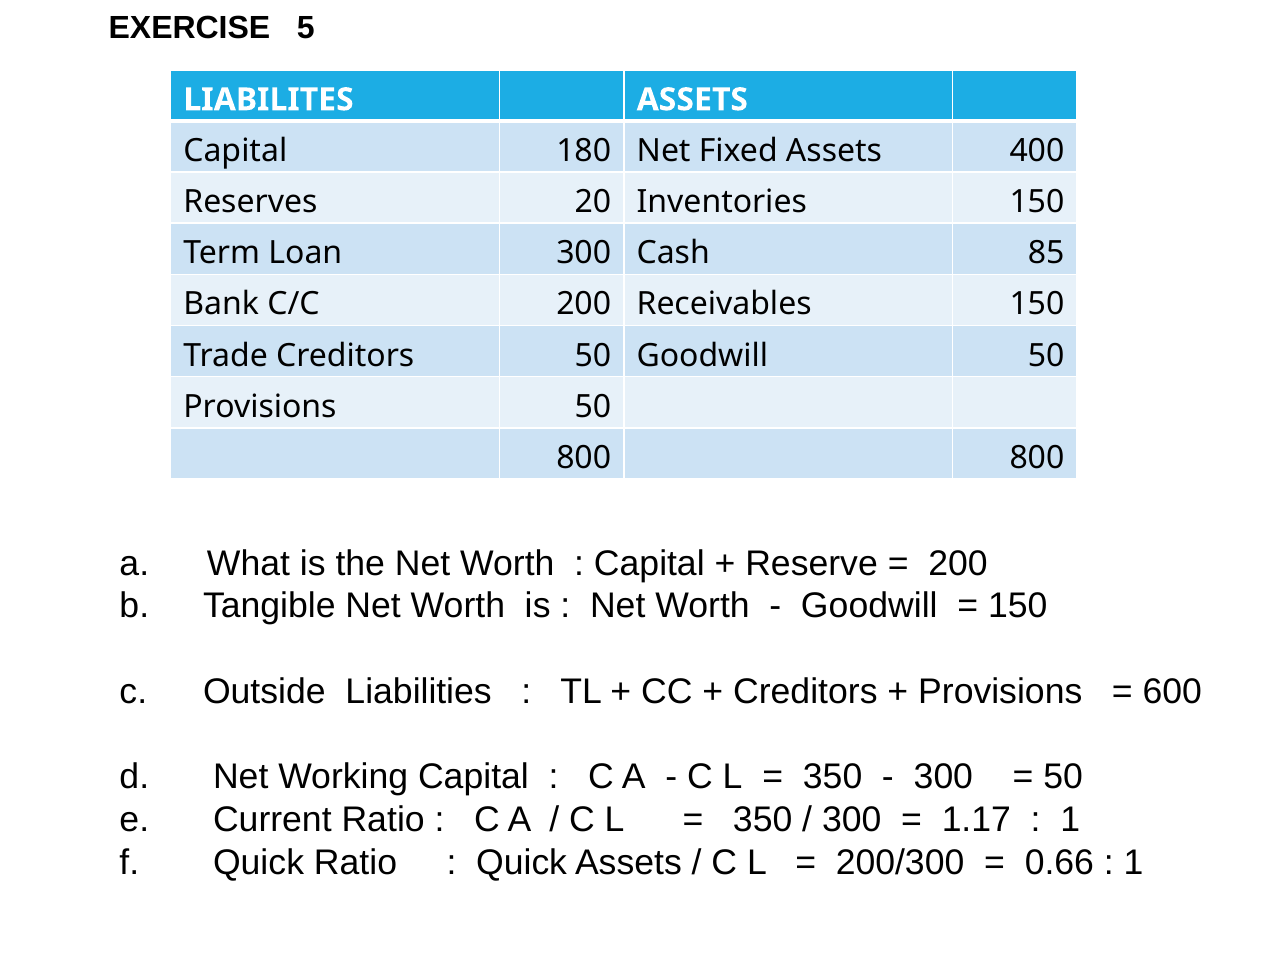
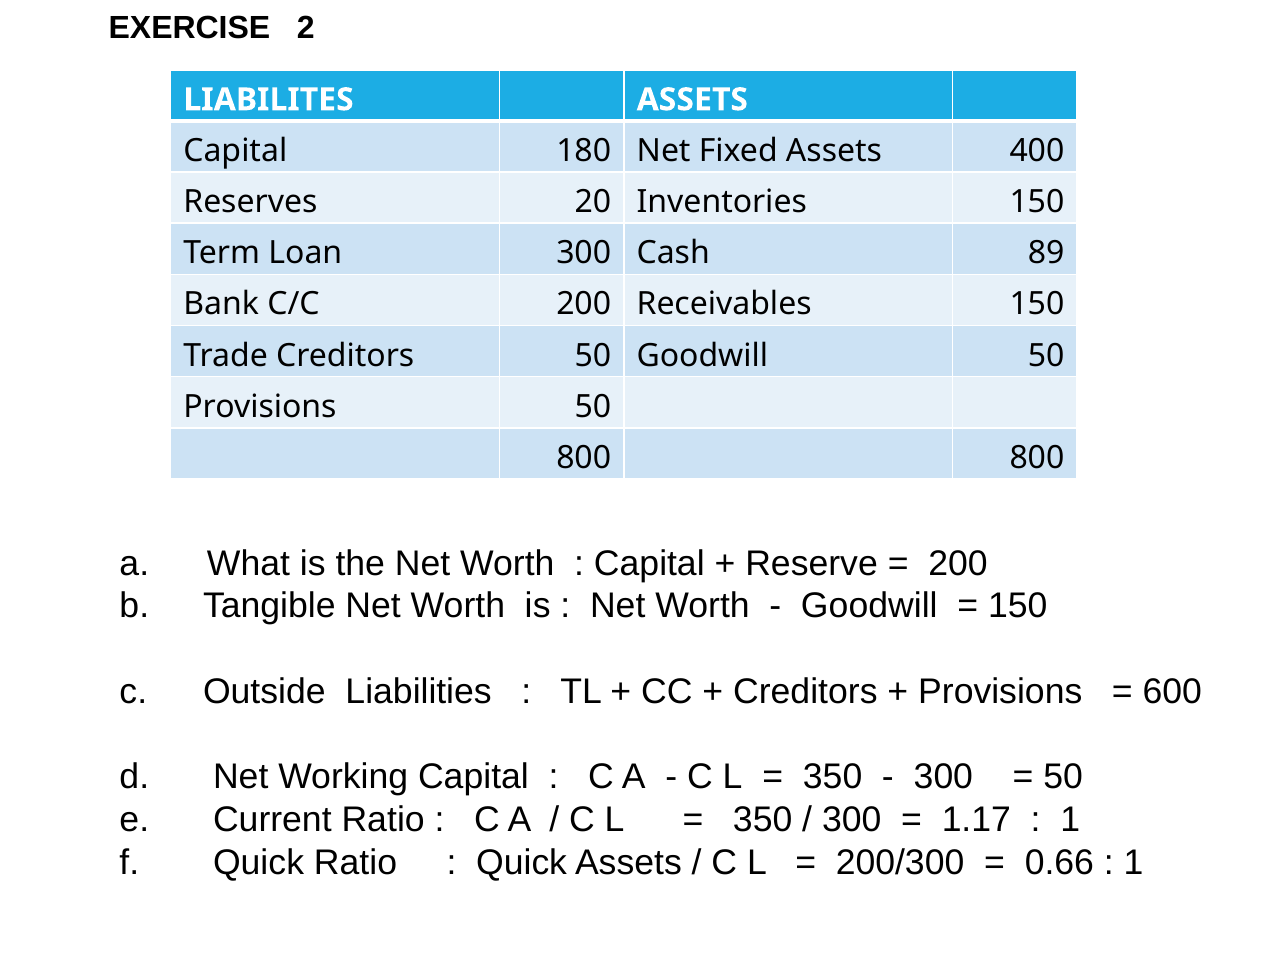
5: 5 -> 2
85: 85 -> 89
